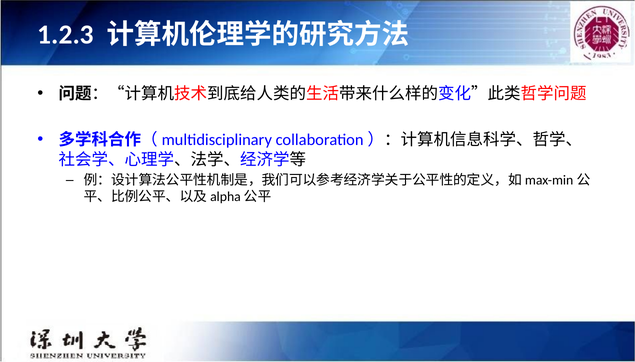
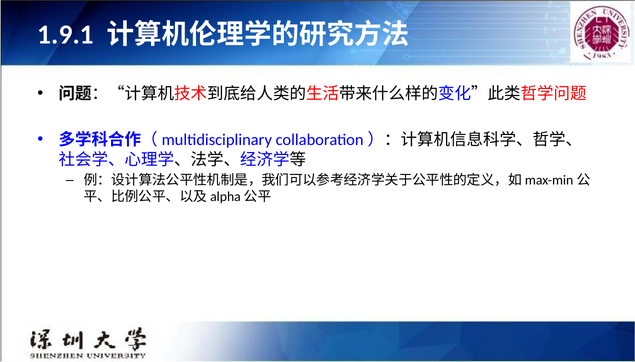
1.2.3: 1.2.3 -> 1.9.1
